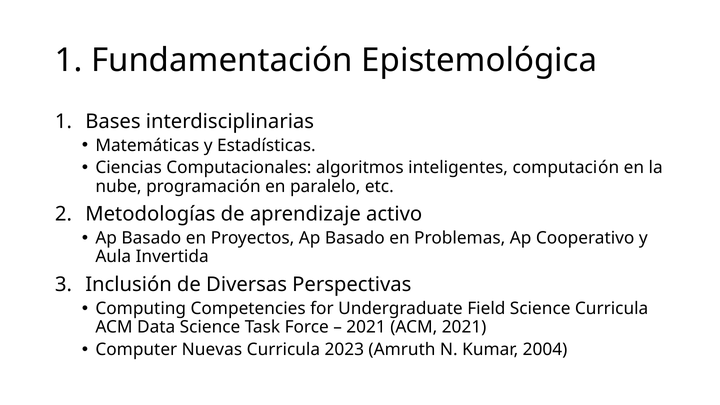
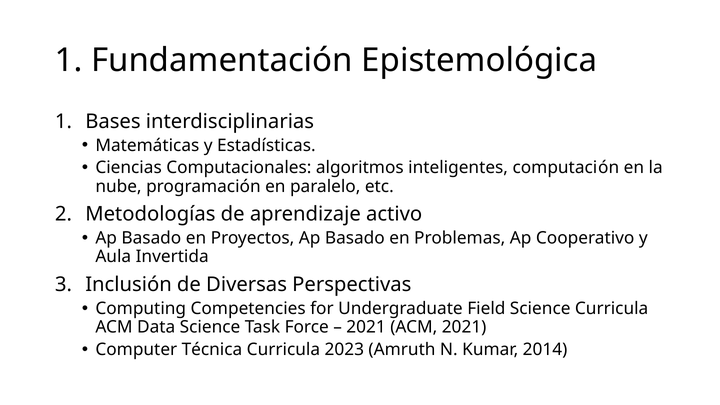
Nuevas: Nuevas -> Técnica
2004: 2004 -> 2014
